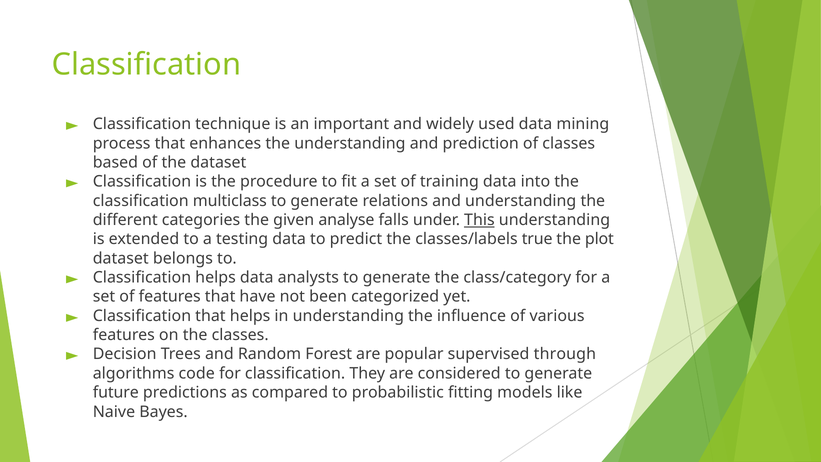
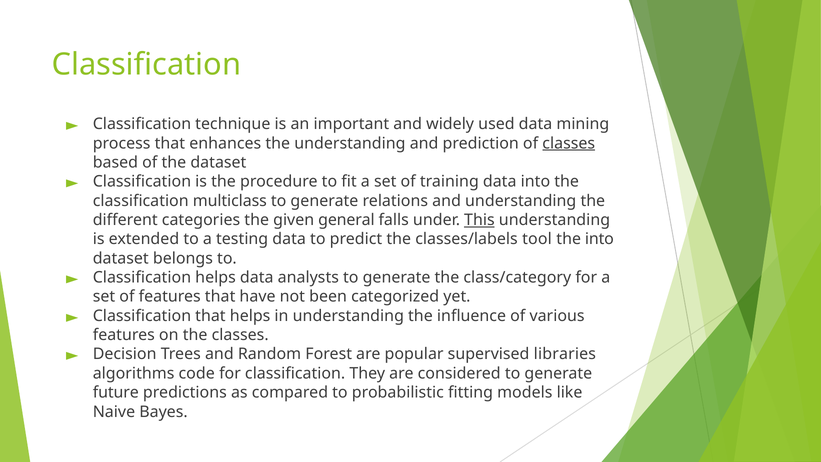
classes at (569, 143) underline: none -> present
analyse: analyse -> general
true: true -> tool
the plot: plot -> into
through: through -> libraries
